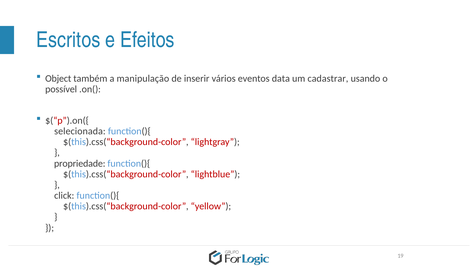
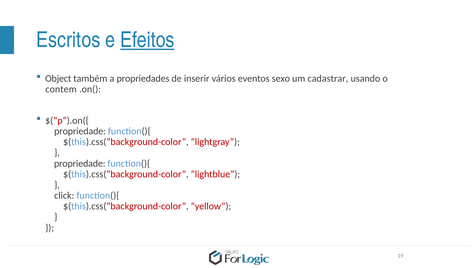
Efeitos underline: none -> present
manipulação: manipulação -> propriedades
data: data -> sexo
possível: possível -> contem
selecionada at (80, 131): selecionada -> propriedade
